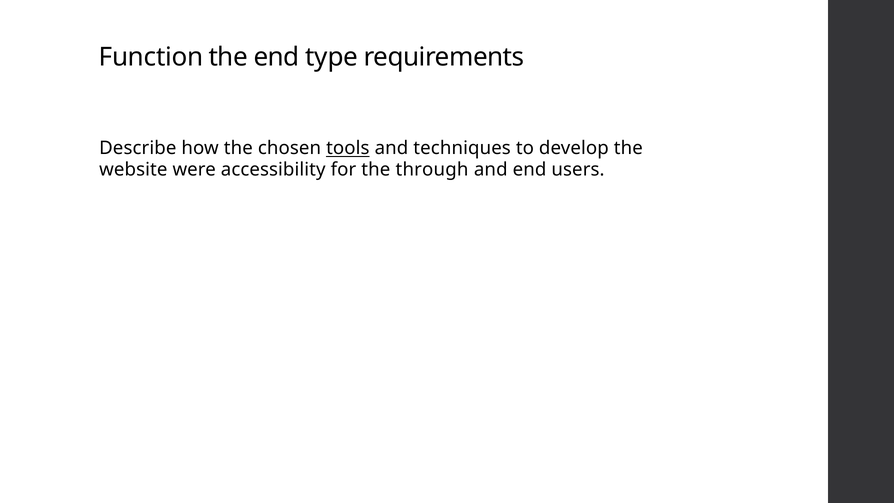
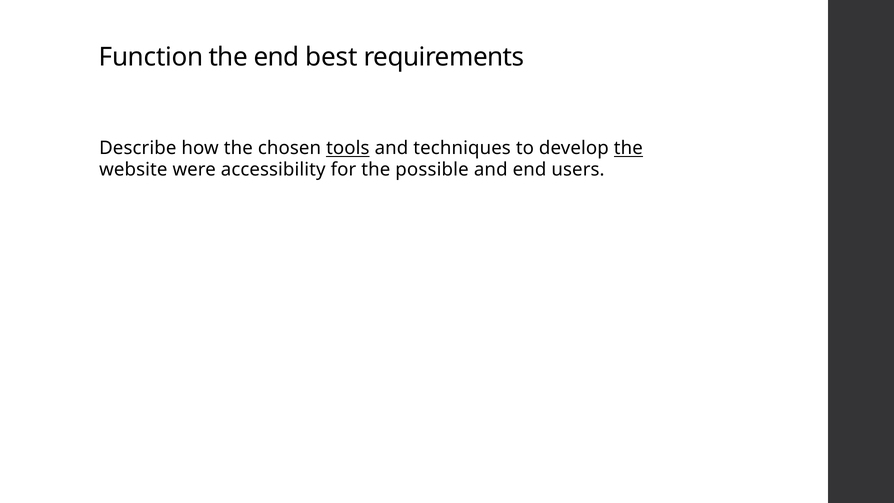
type: type -> best
the at (628, 148) underline: none -> present
through: through -> possible
